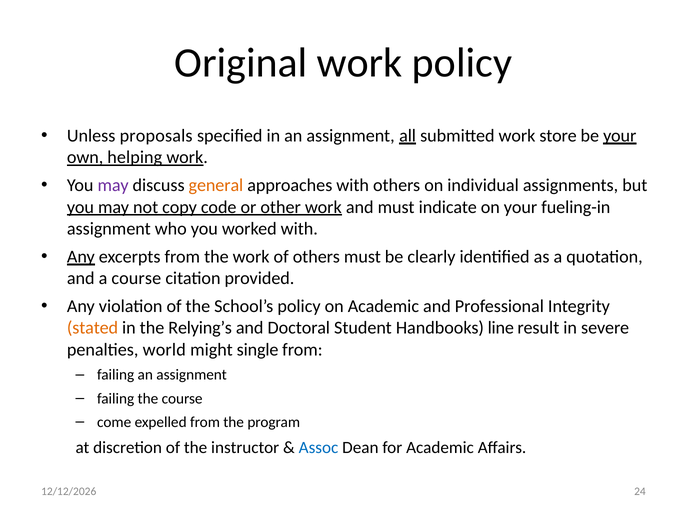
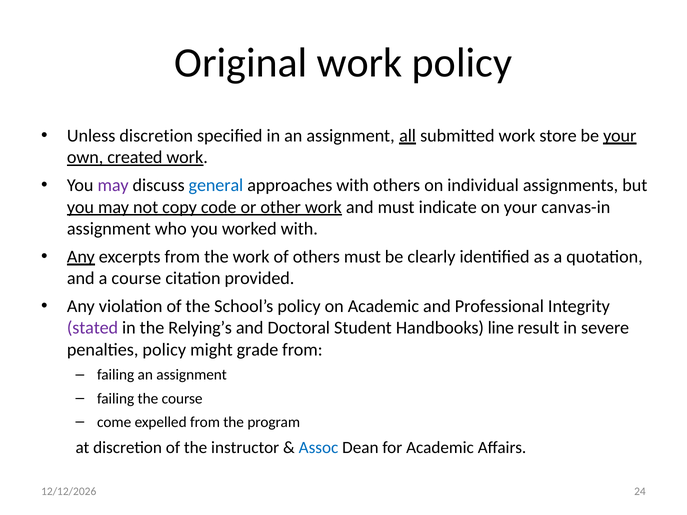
Unless proposals: proposals -> discretion
helping: helping -> created
general colour: orange -> blue
fueling-in: fueling-in -> canvas-in
stated colour: orange -> purple
penalties world: world -> policy
single: single -> grade
